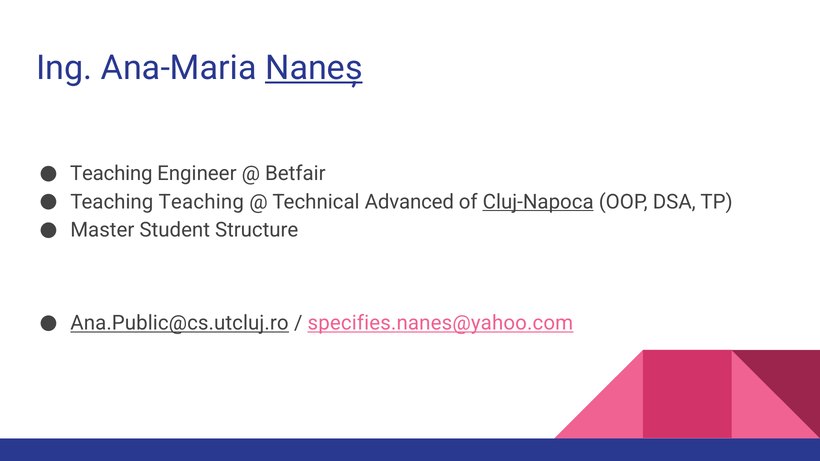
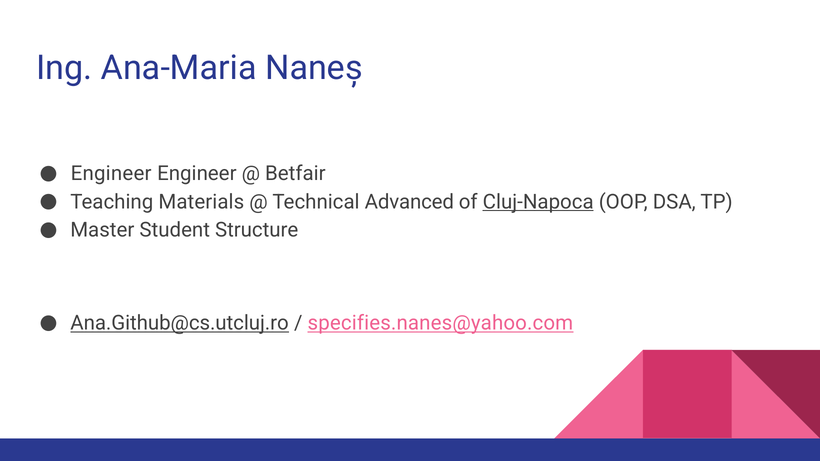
Naneș underline: present -> none
Teaching at (111, 174): Teaching -> Engineer
Teaching Teaching: Teaching -> Materials
Ana.Public@cs.utcluj.ro: Ana.Public@cs.utcluj.ro -> Ana.Github@cs.utcluj.ro
